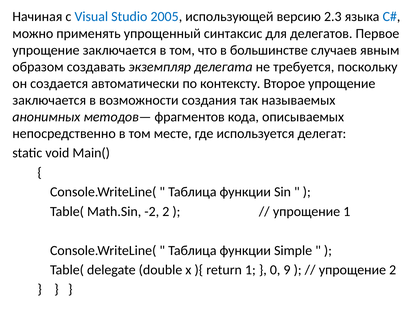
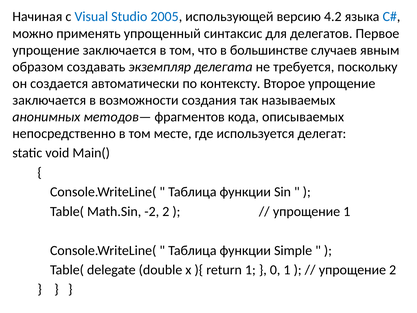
2.3: 2.3 -> 4.2
0 9: 9 -> 1
